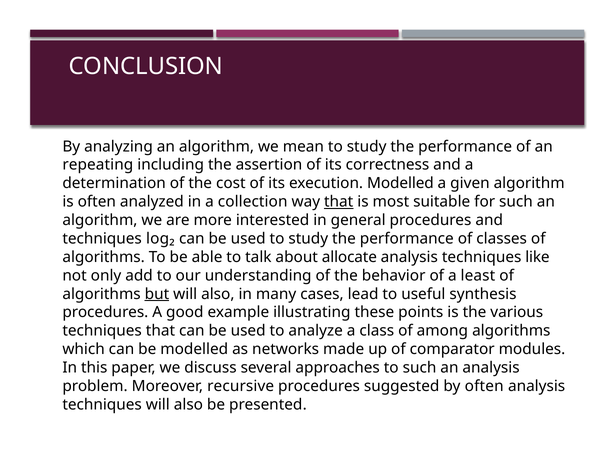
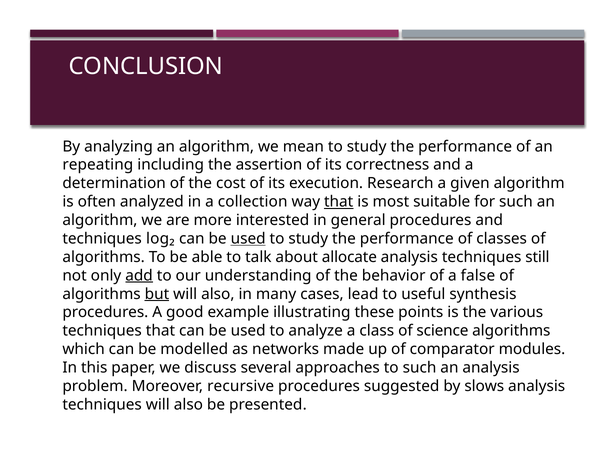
execution Modelled: Modelled -> Research
used at (248, 239) underline: none -> present
like: like -> still
add underline: none -> present
least: least -> false
among: among -> science
by often: often -> slows
